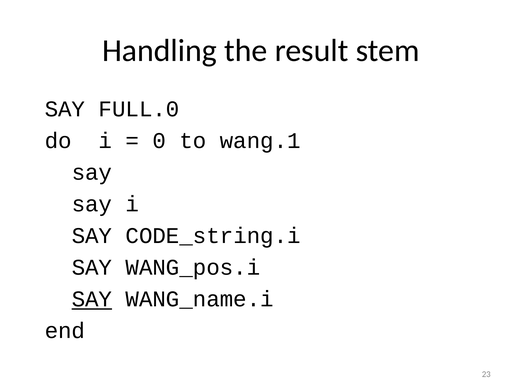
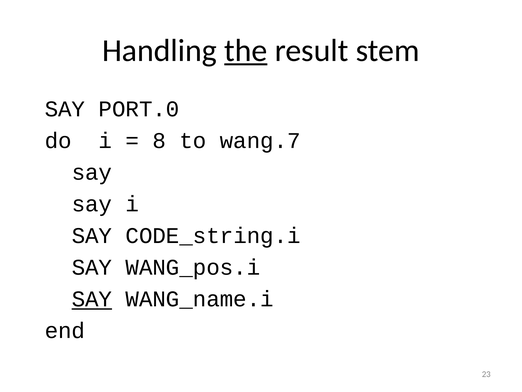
the underline: none -> present
FULL.0: FULL.0 -> PORT.0
0: 0 -> 8
wang.1: wang.1 -> wang.7
